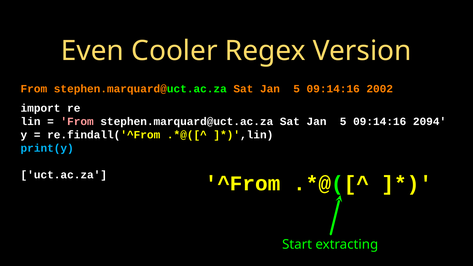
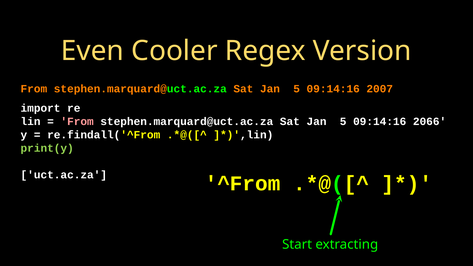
2002: 2002 -> 2007
2094: 2094 -> 2066
print(y colour: light blue -> light green
